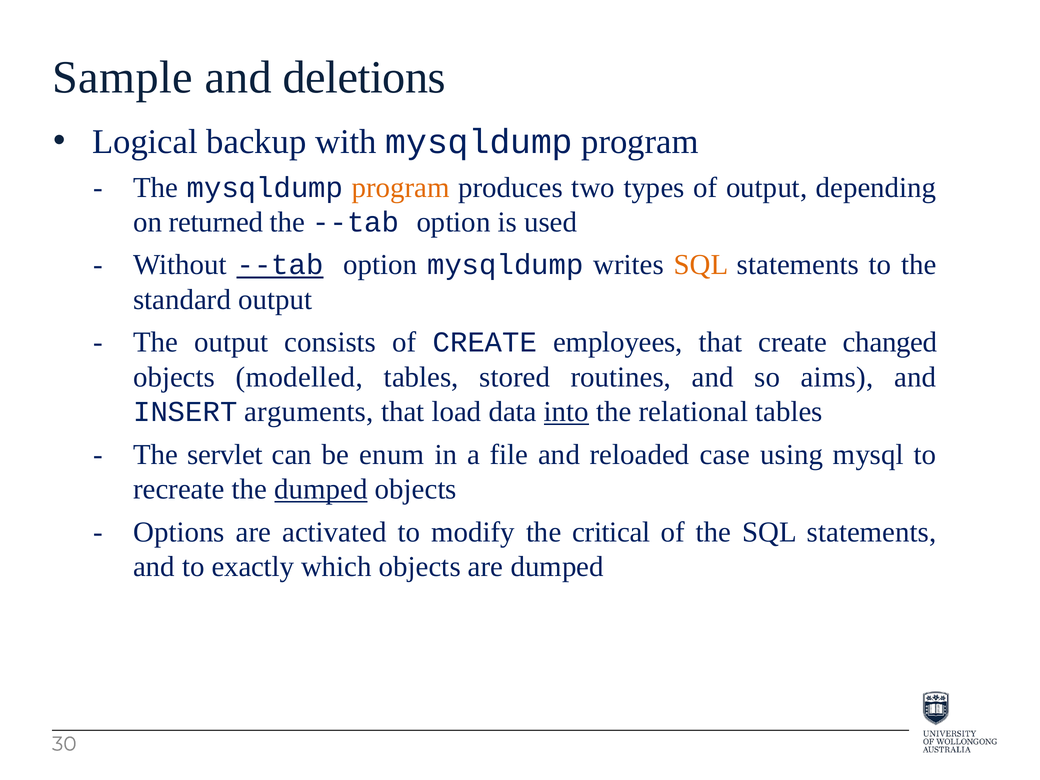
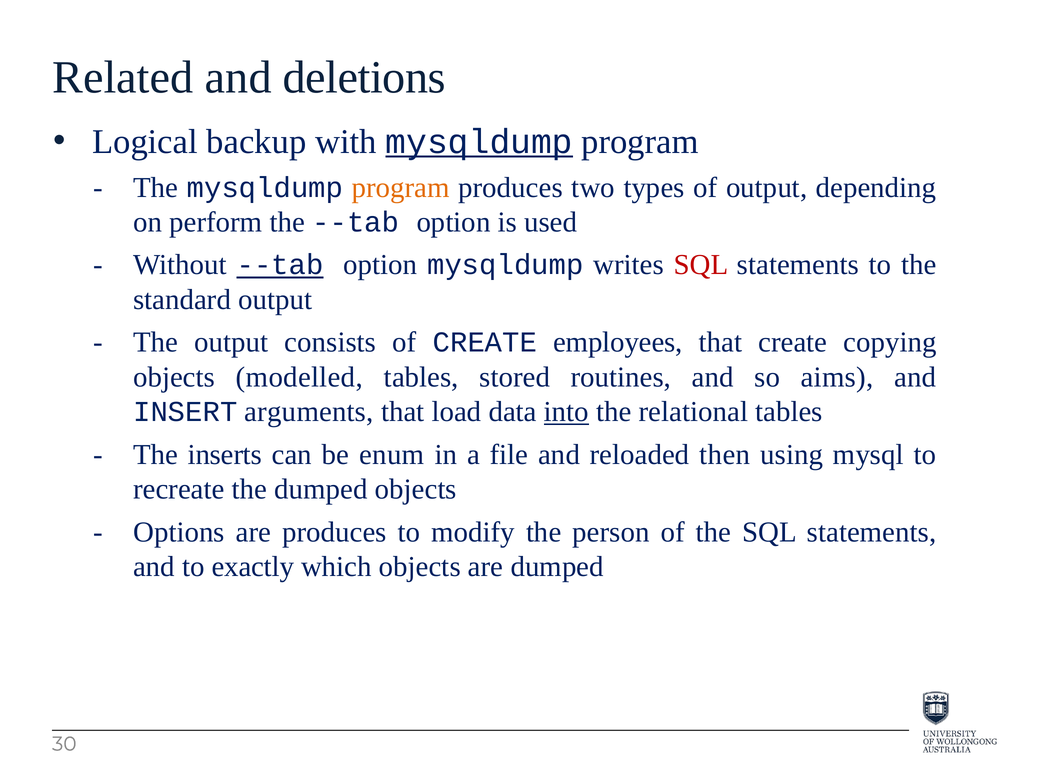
Sample: Sample -> Related
mysqldump at (479, 142) underline: none -> present
returned: returned -> perform
SQL at (701, 265) colour: orange -> red
changed: changed -> copying
servlet: servlet -> inserts
case: case -> then
dumped at (321, 489) underline: present -> none
are activated: activated -> produces
critical: critical -> person
